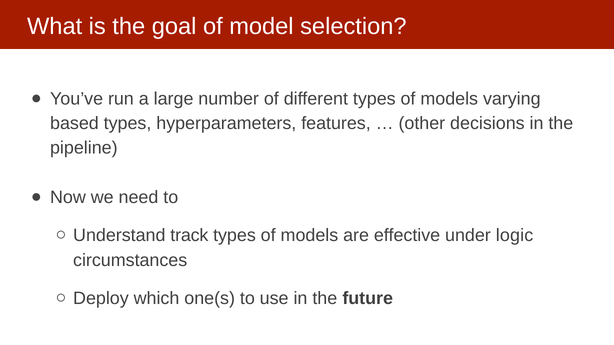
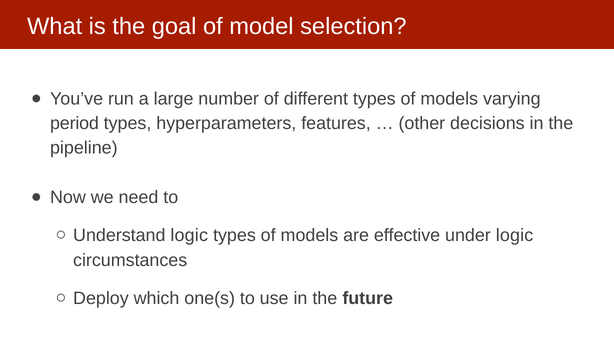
based: based -> period
Understand track: track -> logic
